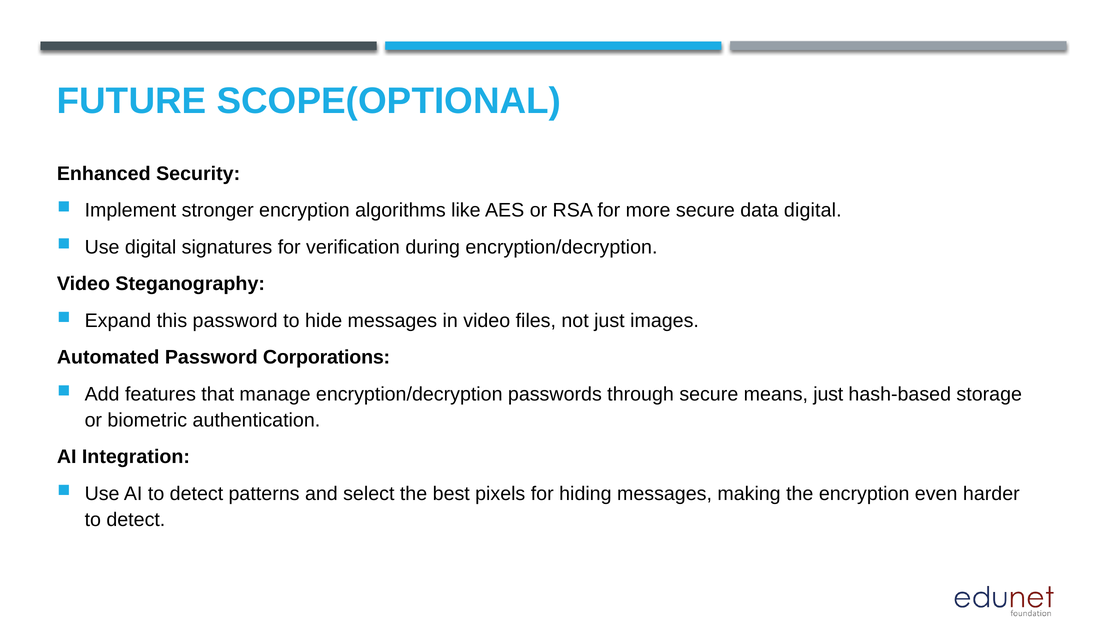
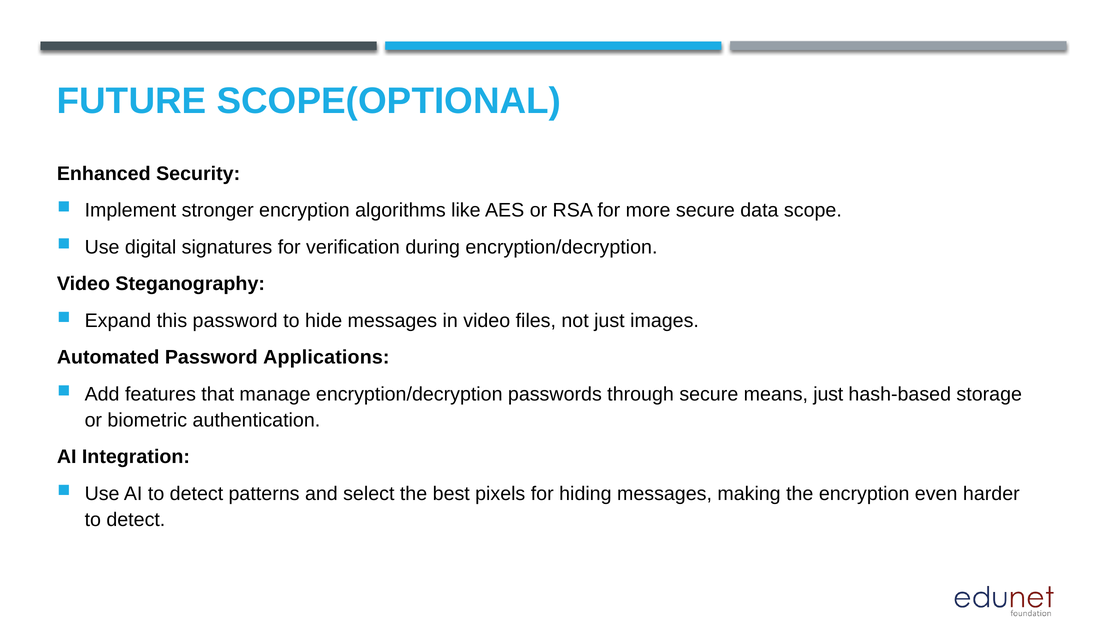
data digital: digital -> scope
Corporations: Corporations -> Applications
